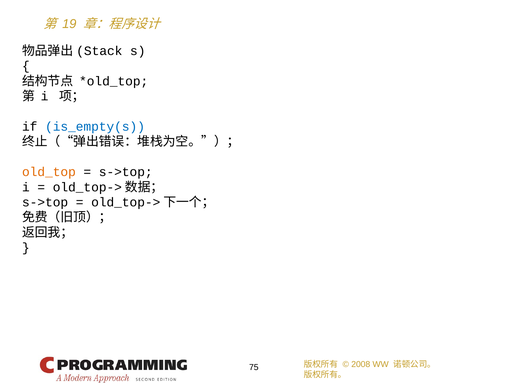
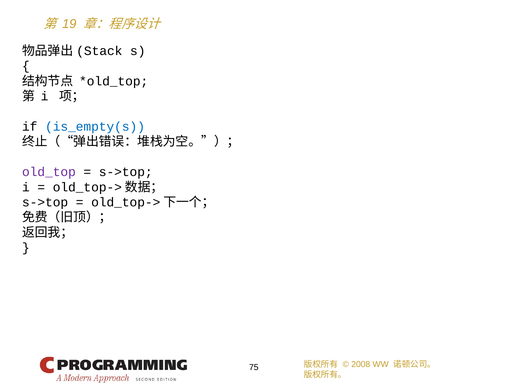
old_top colour: orange -> purple
